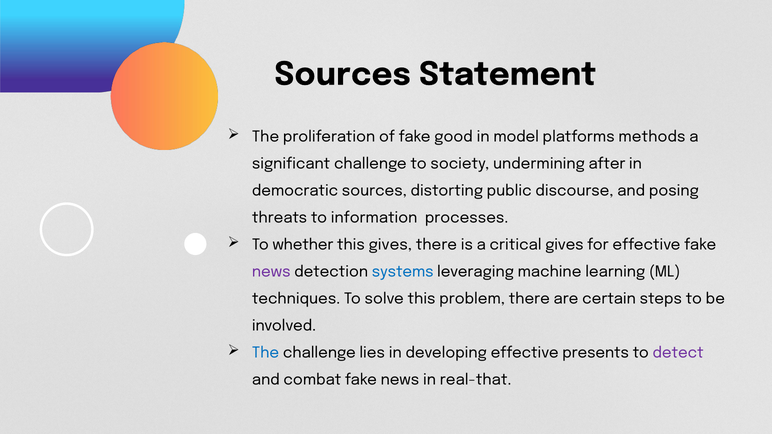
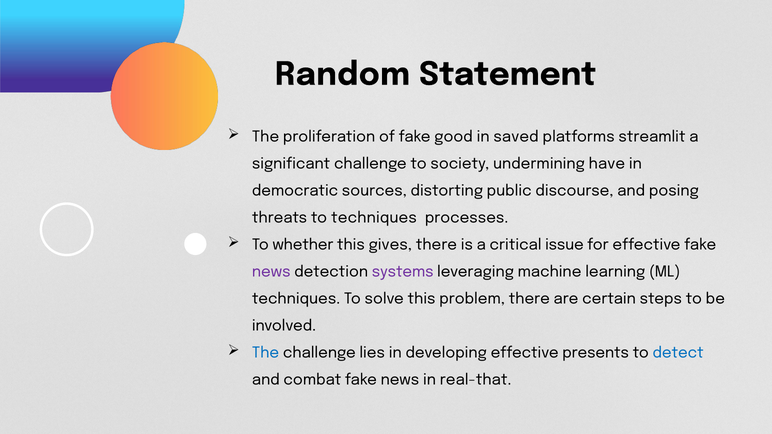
Sources at (343, 74): Sources -> Random
model: model -> saved
methods: methods -> streamlit
after: after -> have
to information: information -> techniques
critical gives: gives -> issue
systems colour: blue -> purple
detect colour: purple -> blue
